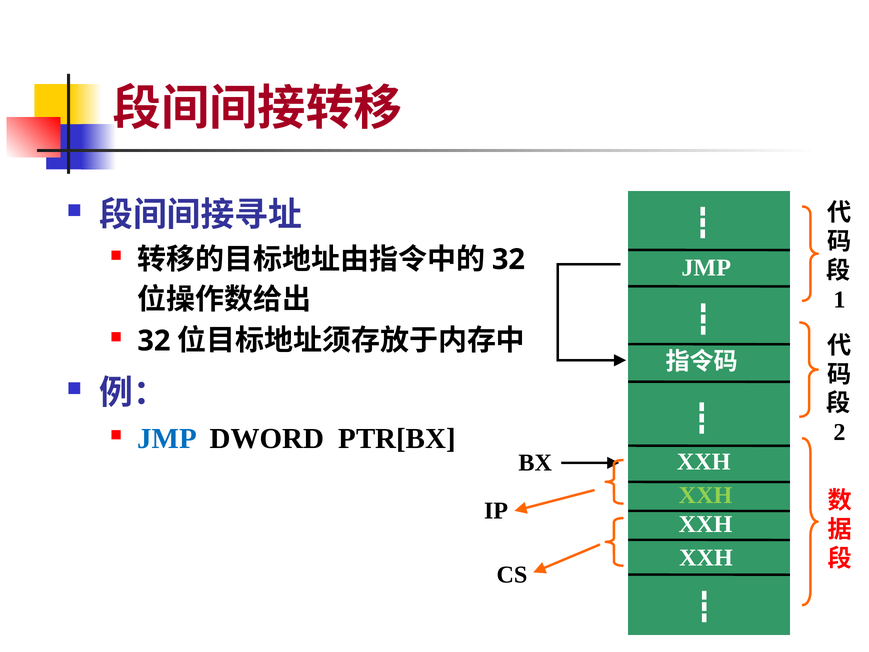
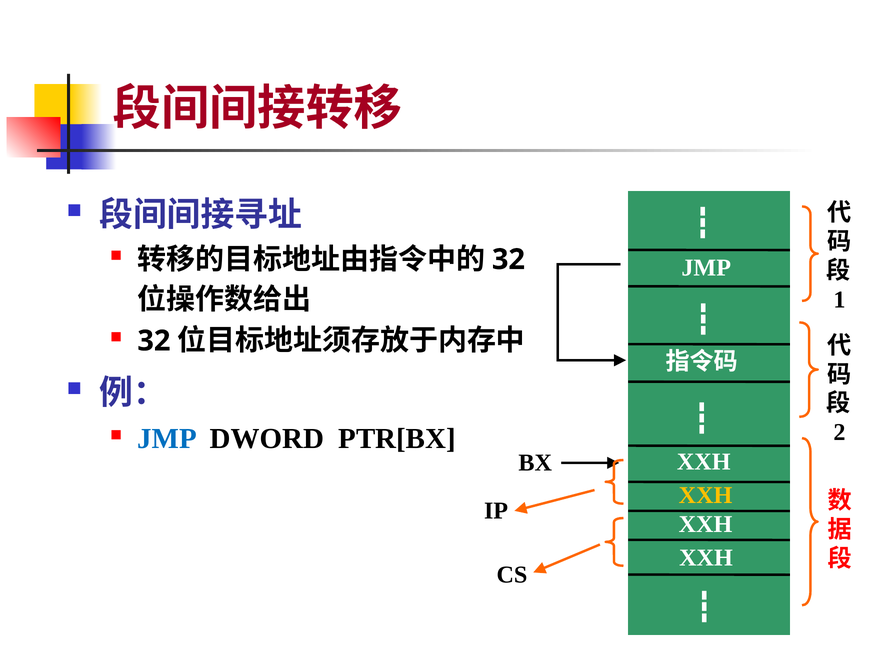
XXH at (706, 495) colour: light green -> yellow
